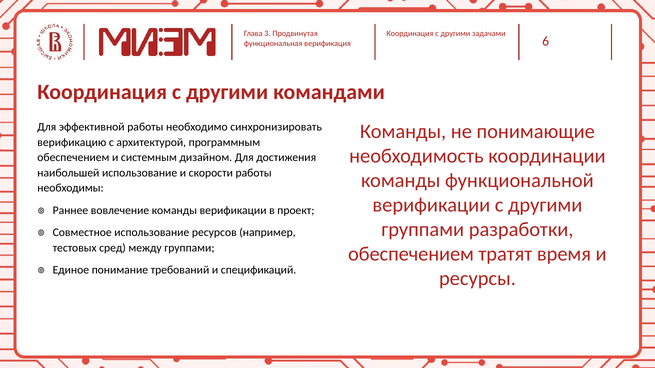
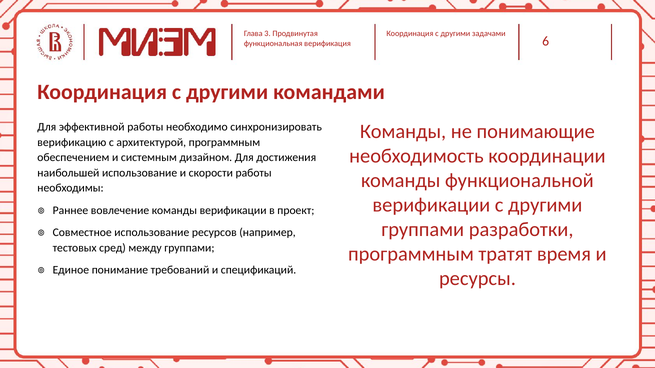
обеспечением at (411, 254): обеспечением -> программным
